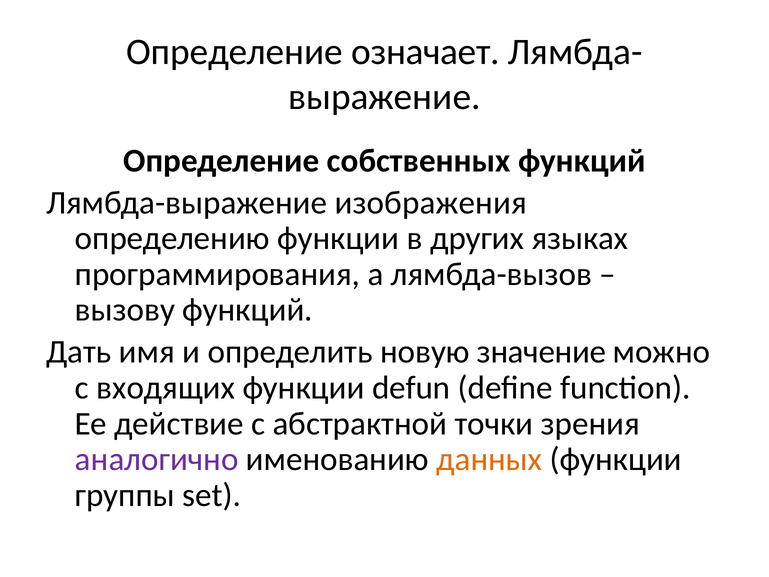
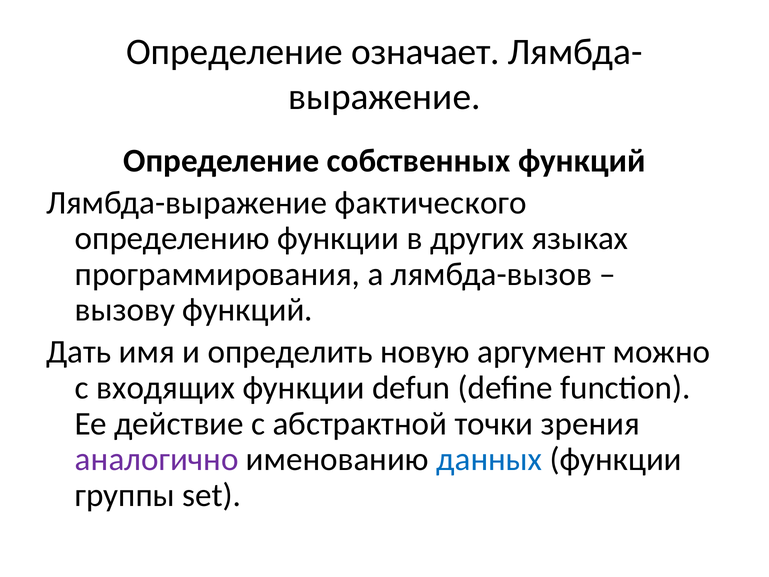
изображения: изображения -> фактического
значение: значение -> аргумент
данных colour: orange -> blue
